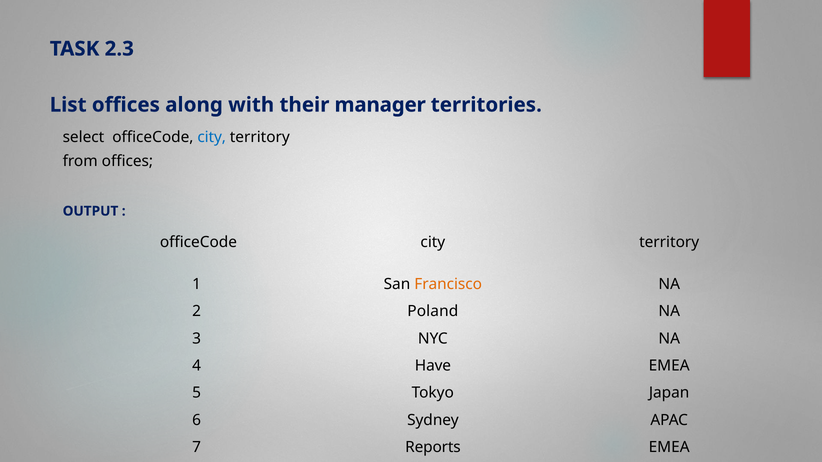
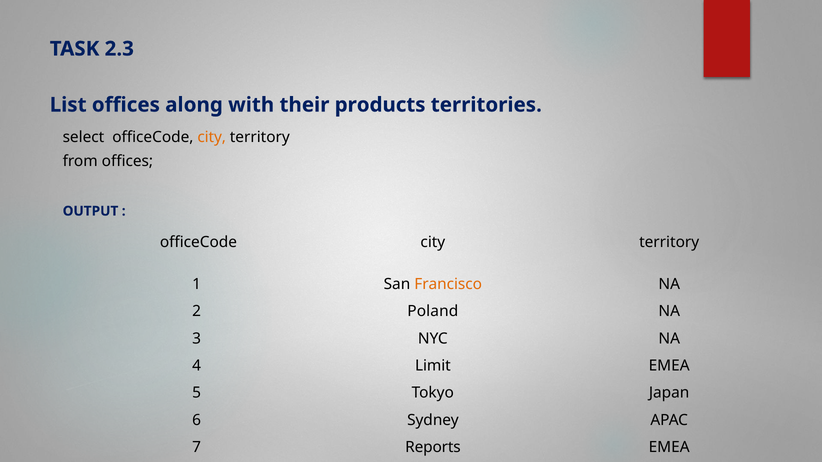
manager: manager -> products
city at (212, 138) colour: blue -> orange
Have: Have -> Limit
